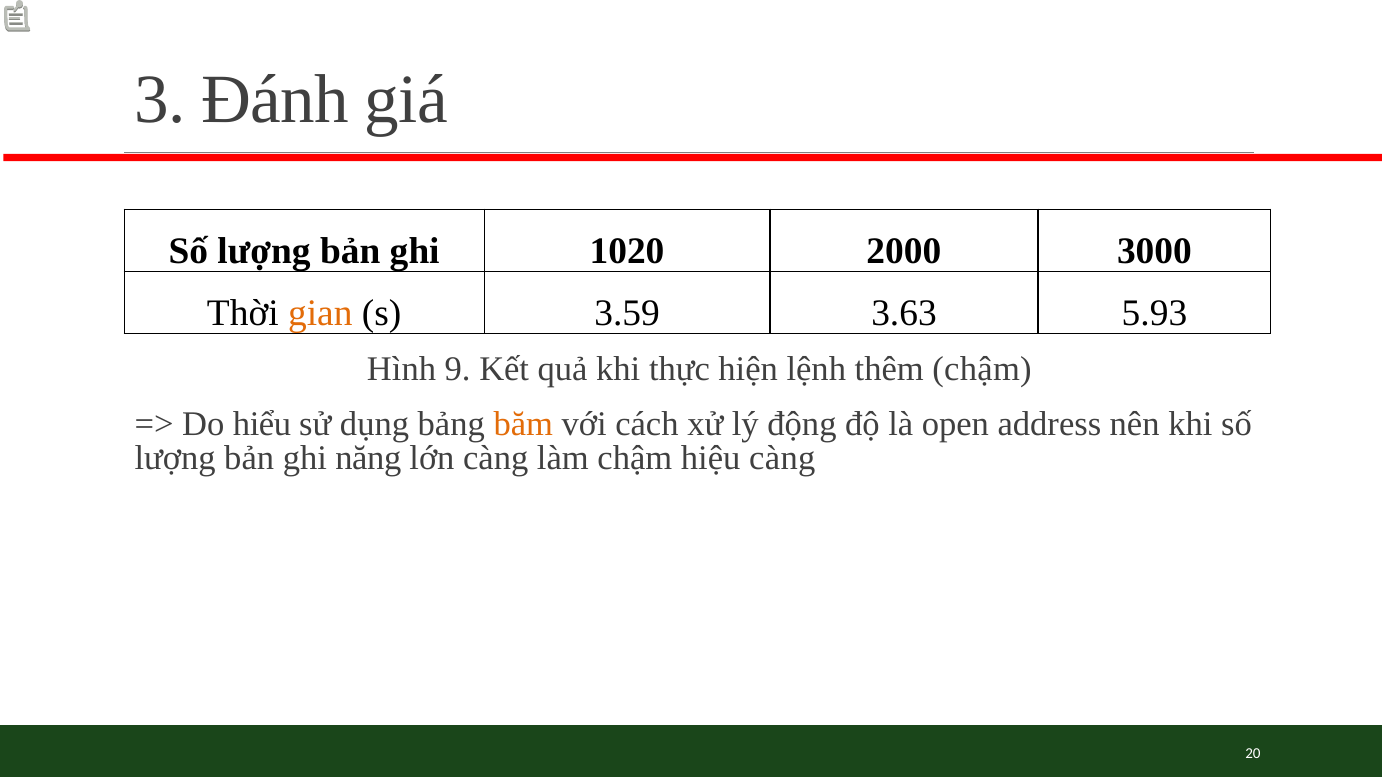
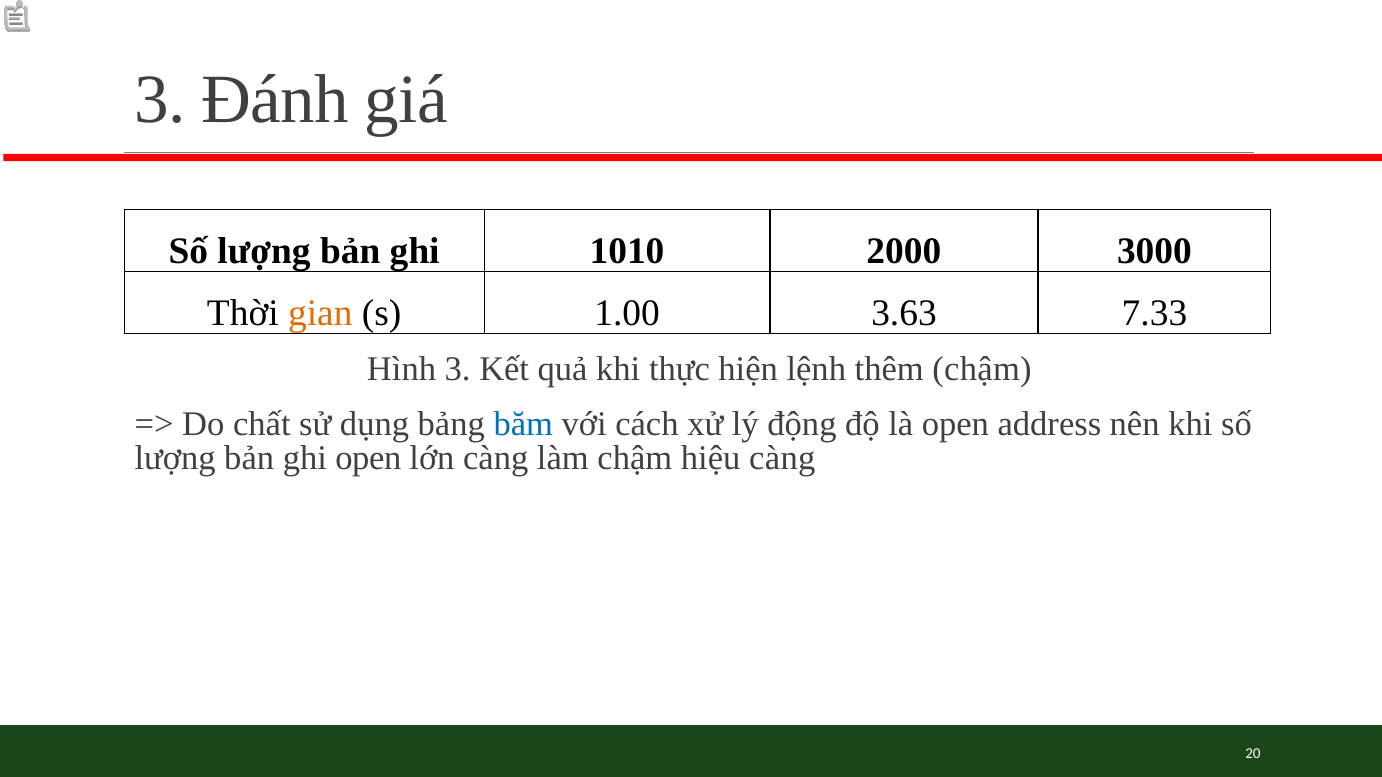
1020: 1020 -> 1010
3.59: 3.59 -> 1.00
5.93: 5.93 -> 7.33
Hình 9: 9 -> 3
hiểu: hiểu -> chất
băm colour: orange -> blue
ghi năng: năng -> open
